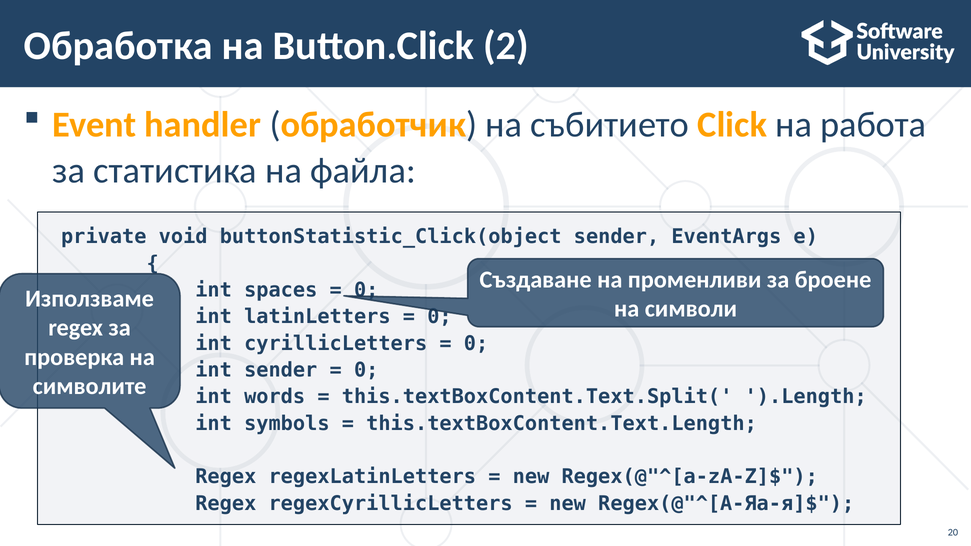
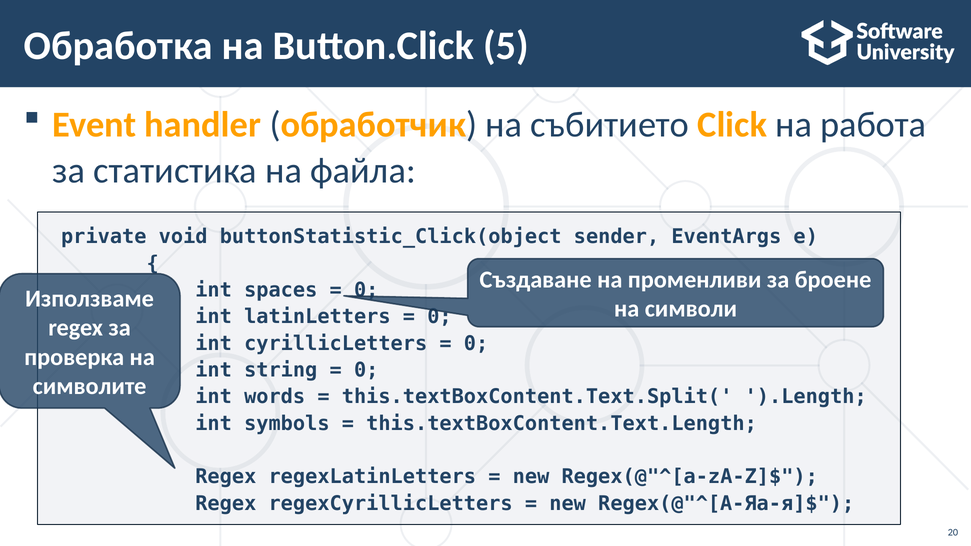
2: 2 -> 5
int sender: sender -> string
